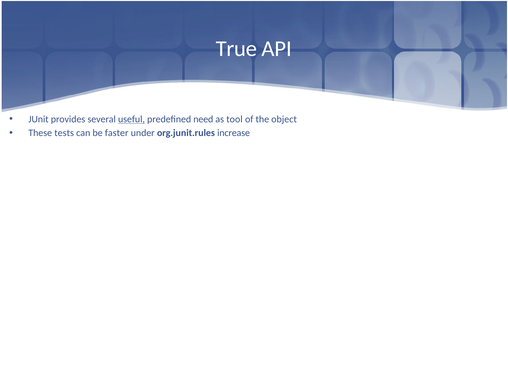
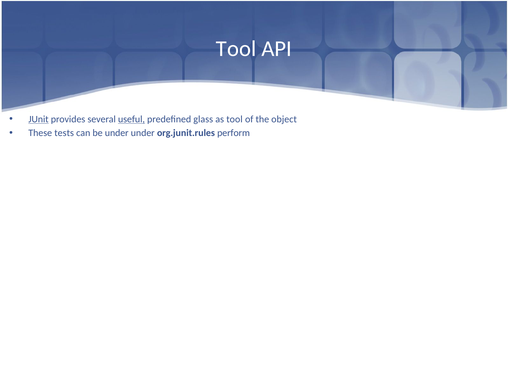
True at (236, 49): True -> Tool
JUnit underline: none -> present
need: need -> glass
be faster: faster -> under
increase: increase -> perform
